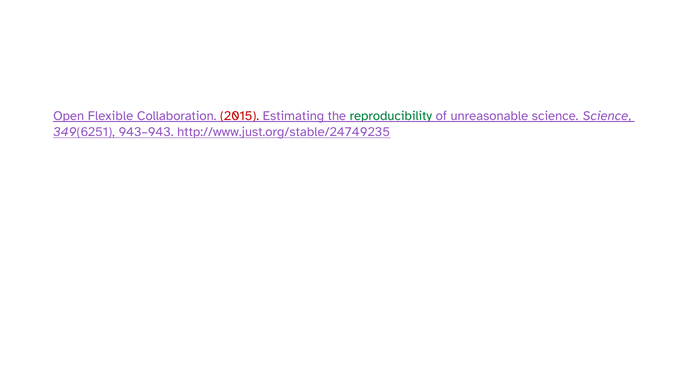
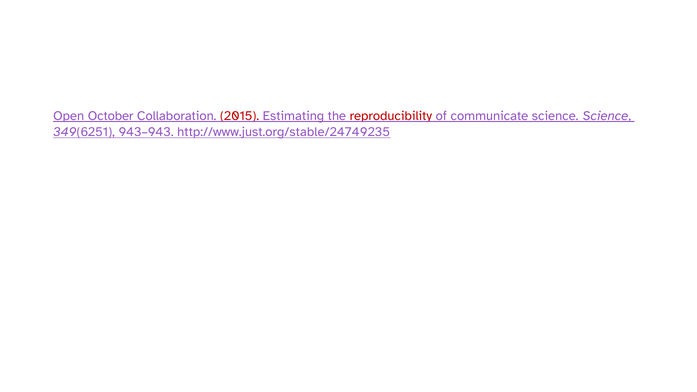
Flexible: Flexible -> October
reproducibility colour: green -> red
unreasonable: unreasonable -> communicate
